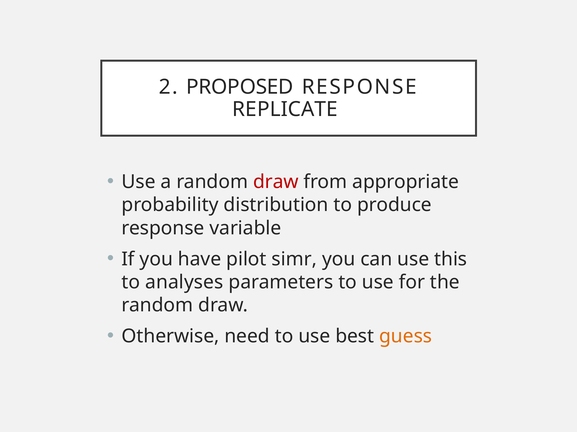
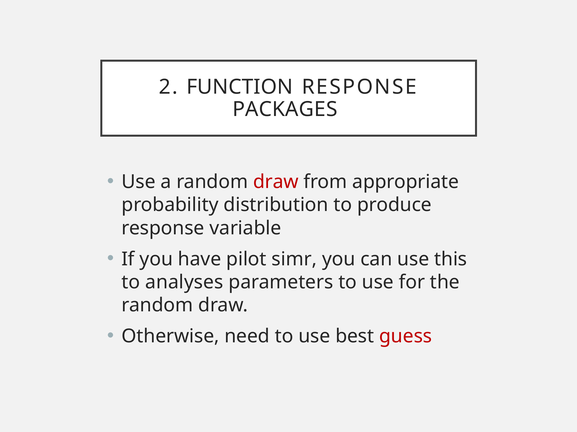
PROPOSED: PROPOSED -> FUNCTION
REPLICATE: REPLICATE -> PACKAGES
guess colour: orange -> red
